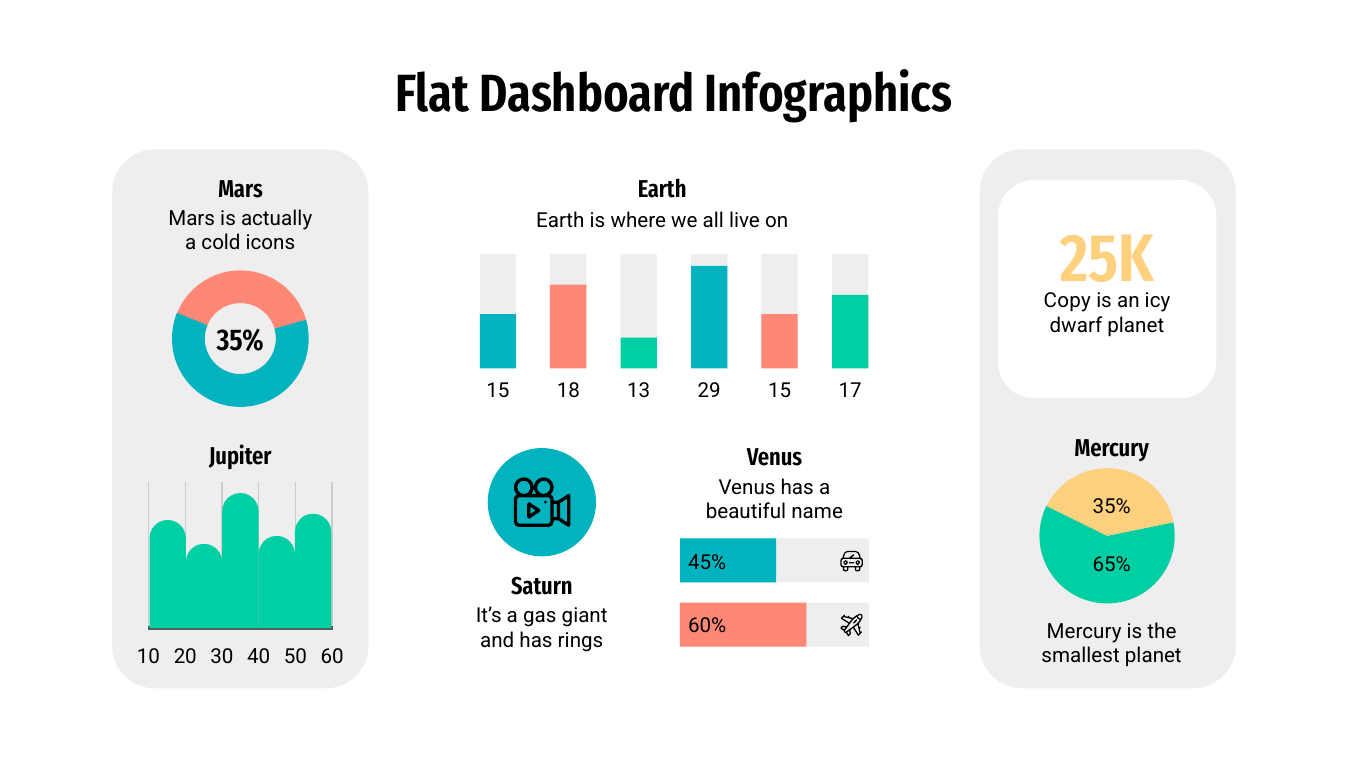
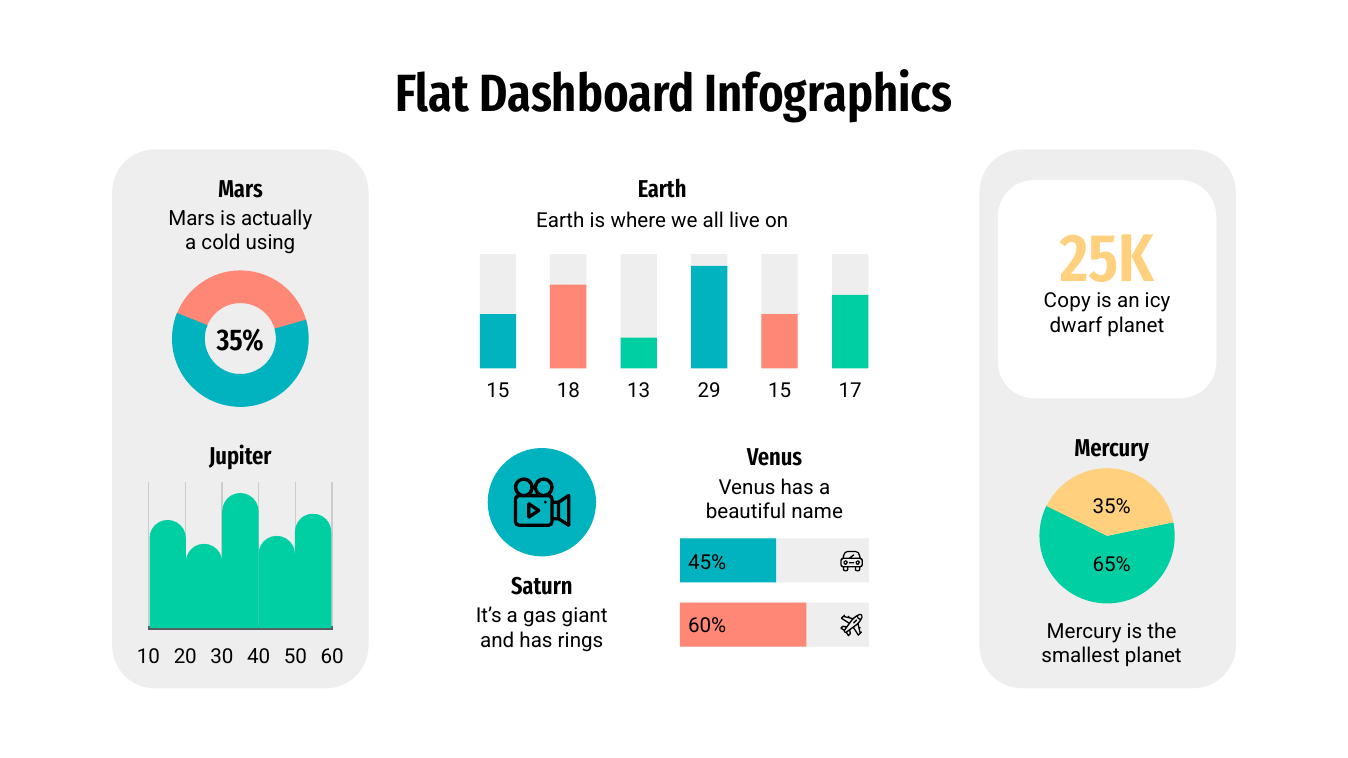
icons: icons -> using
